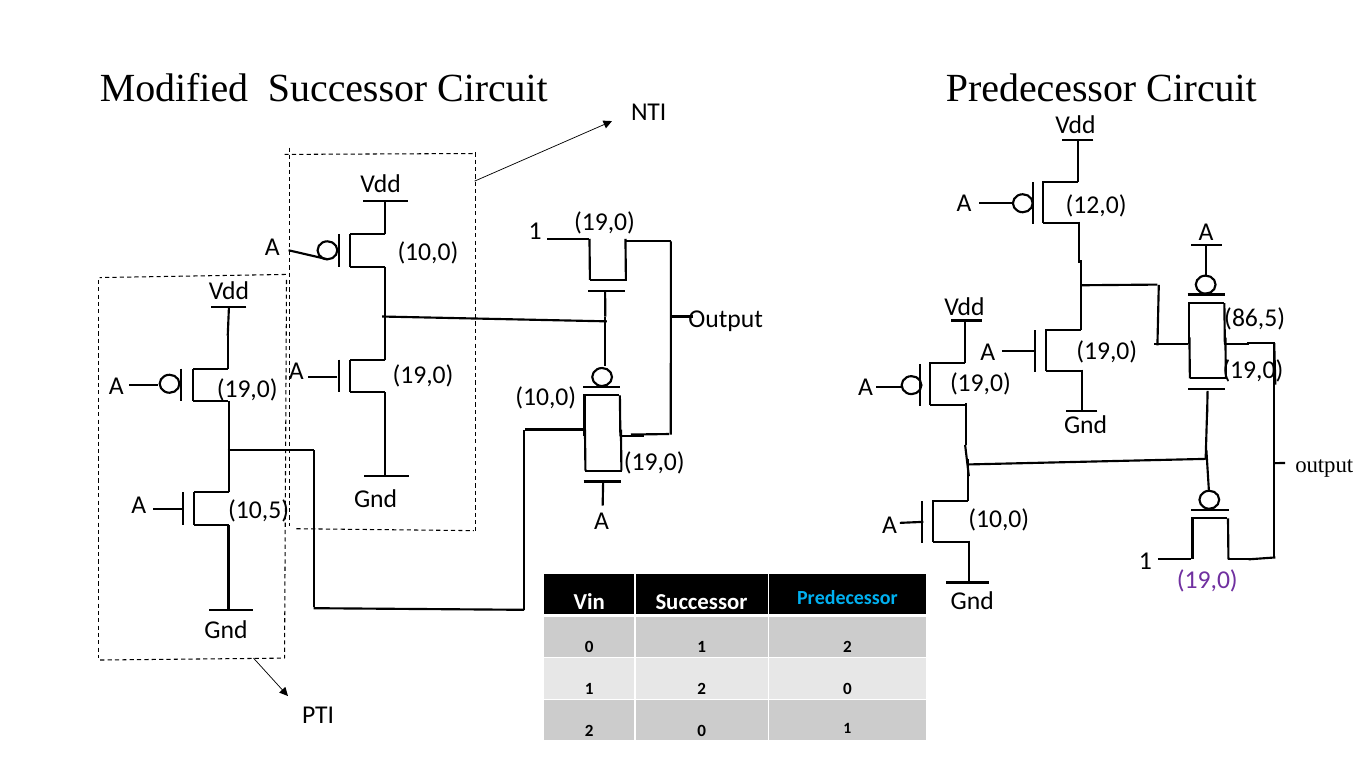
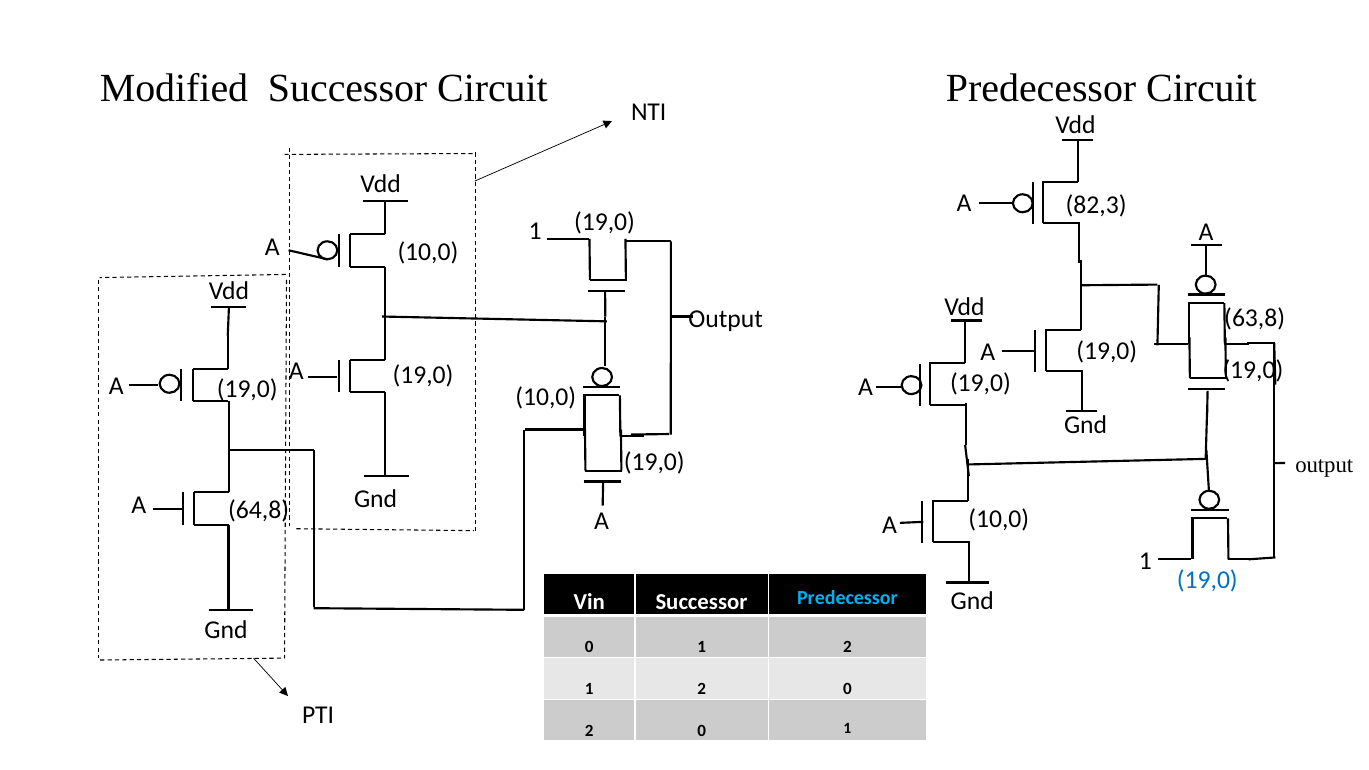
12,0: 12,0 -> 82,3
86,5: 86,5 -> 63,8
10,5: 10,5 -> 64,8
19,0 at (1207, 580) colour: purple -> blue
